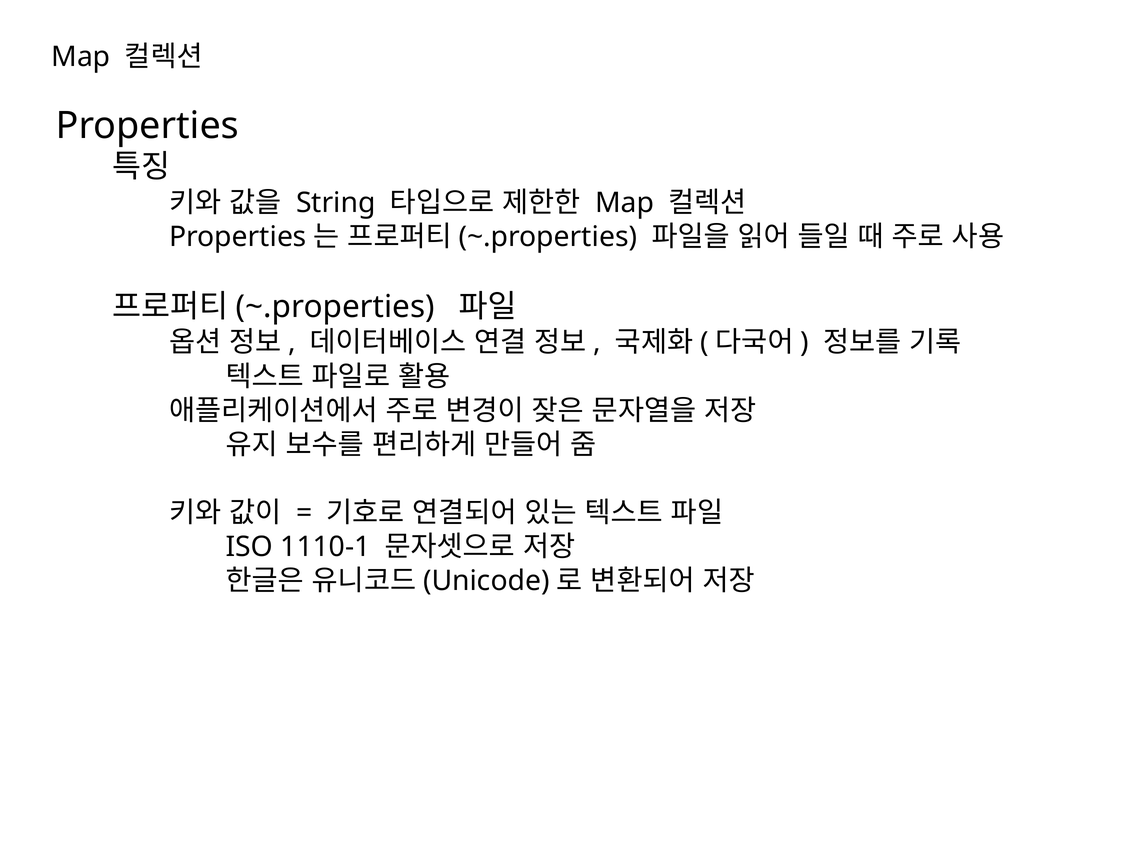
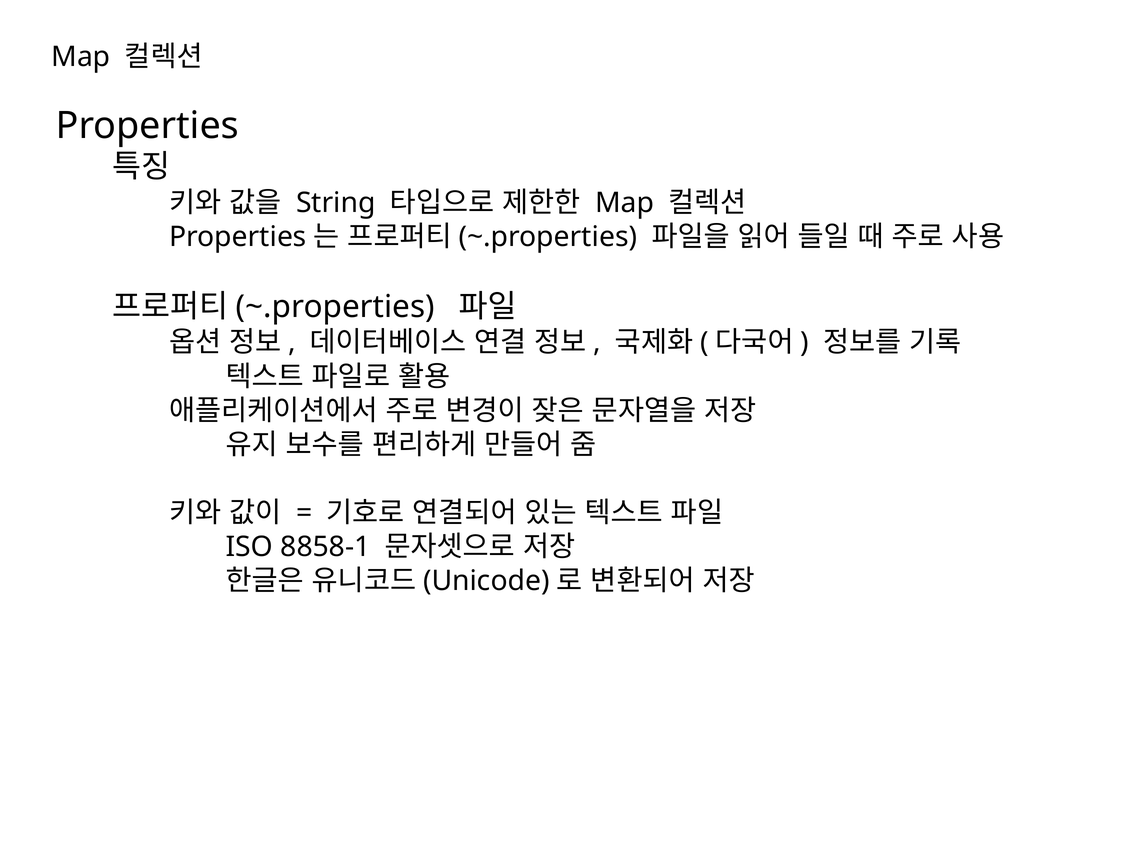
1110-1: 1110-1 -> 8858-1
